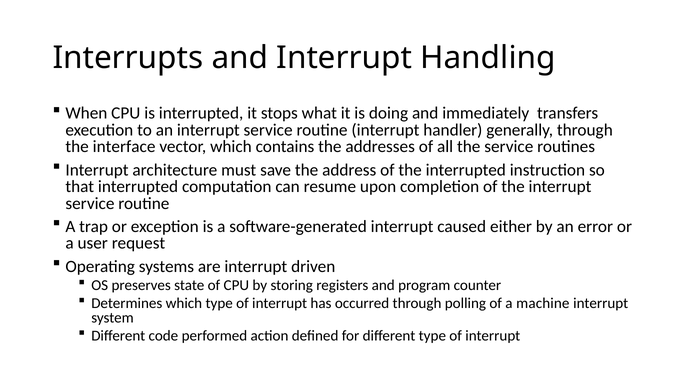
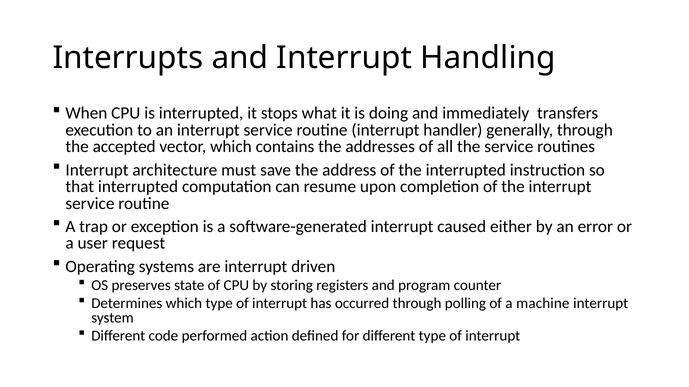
interface: interface -> accepted
